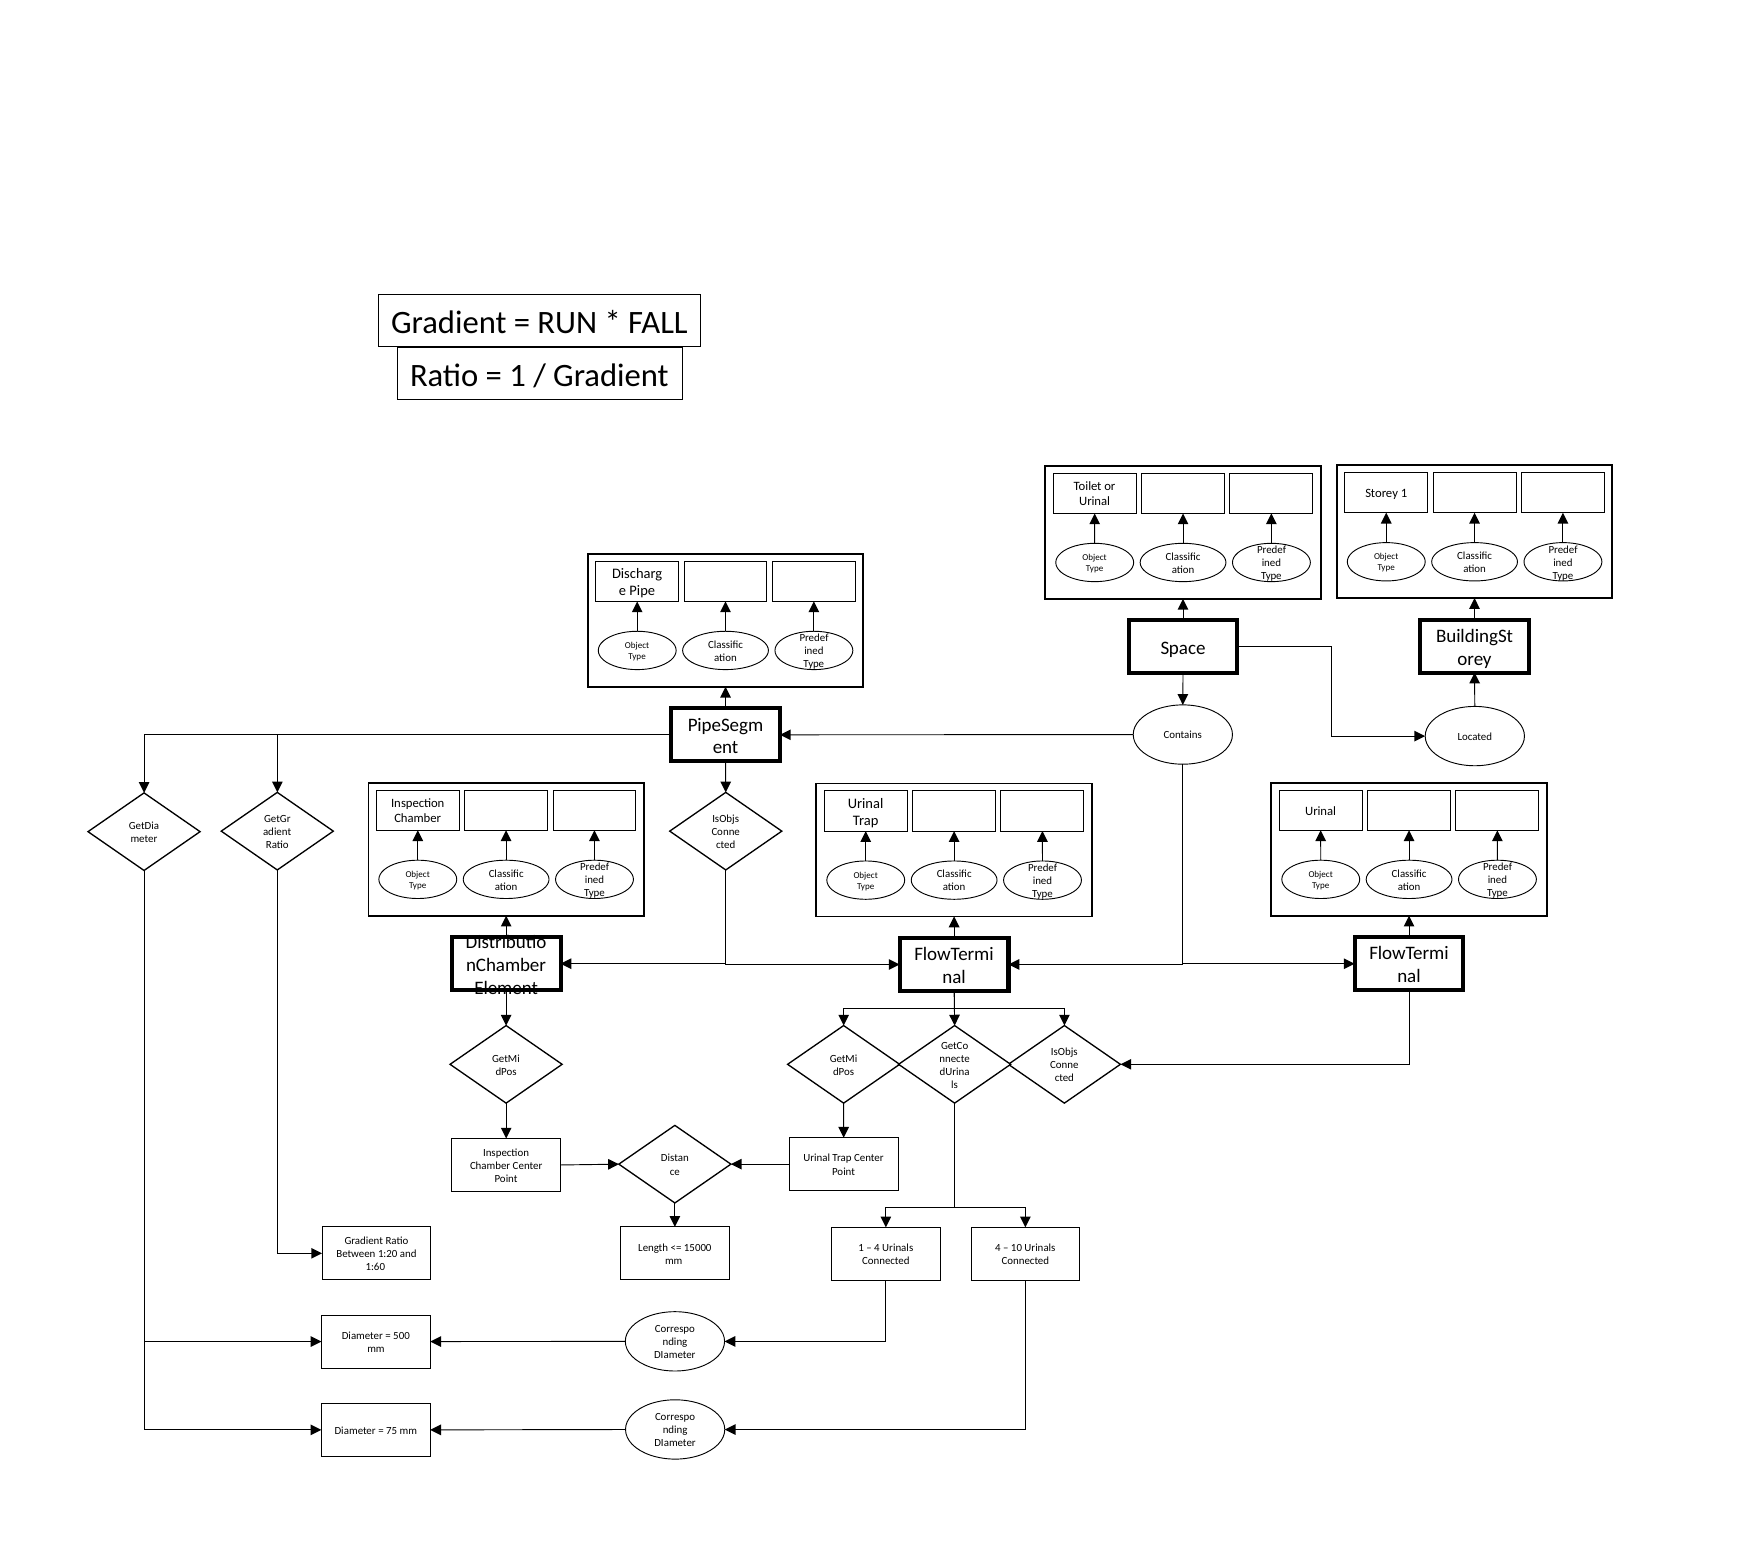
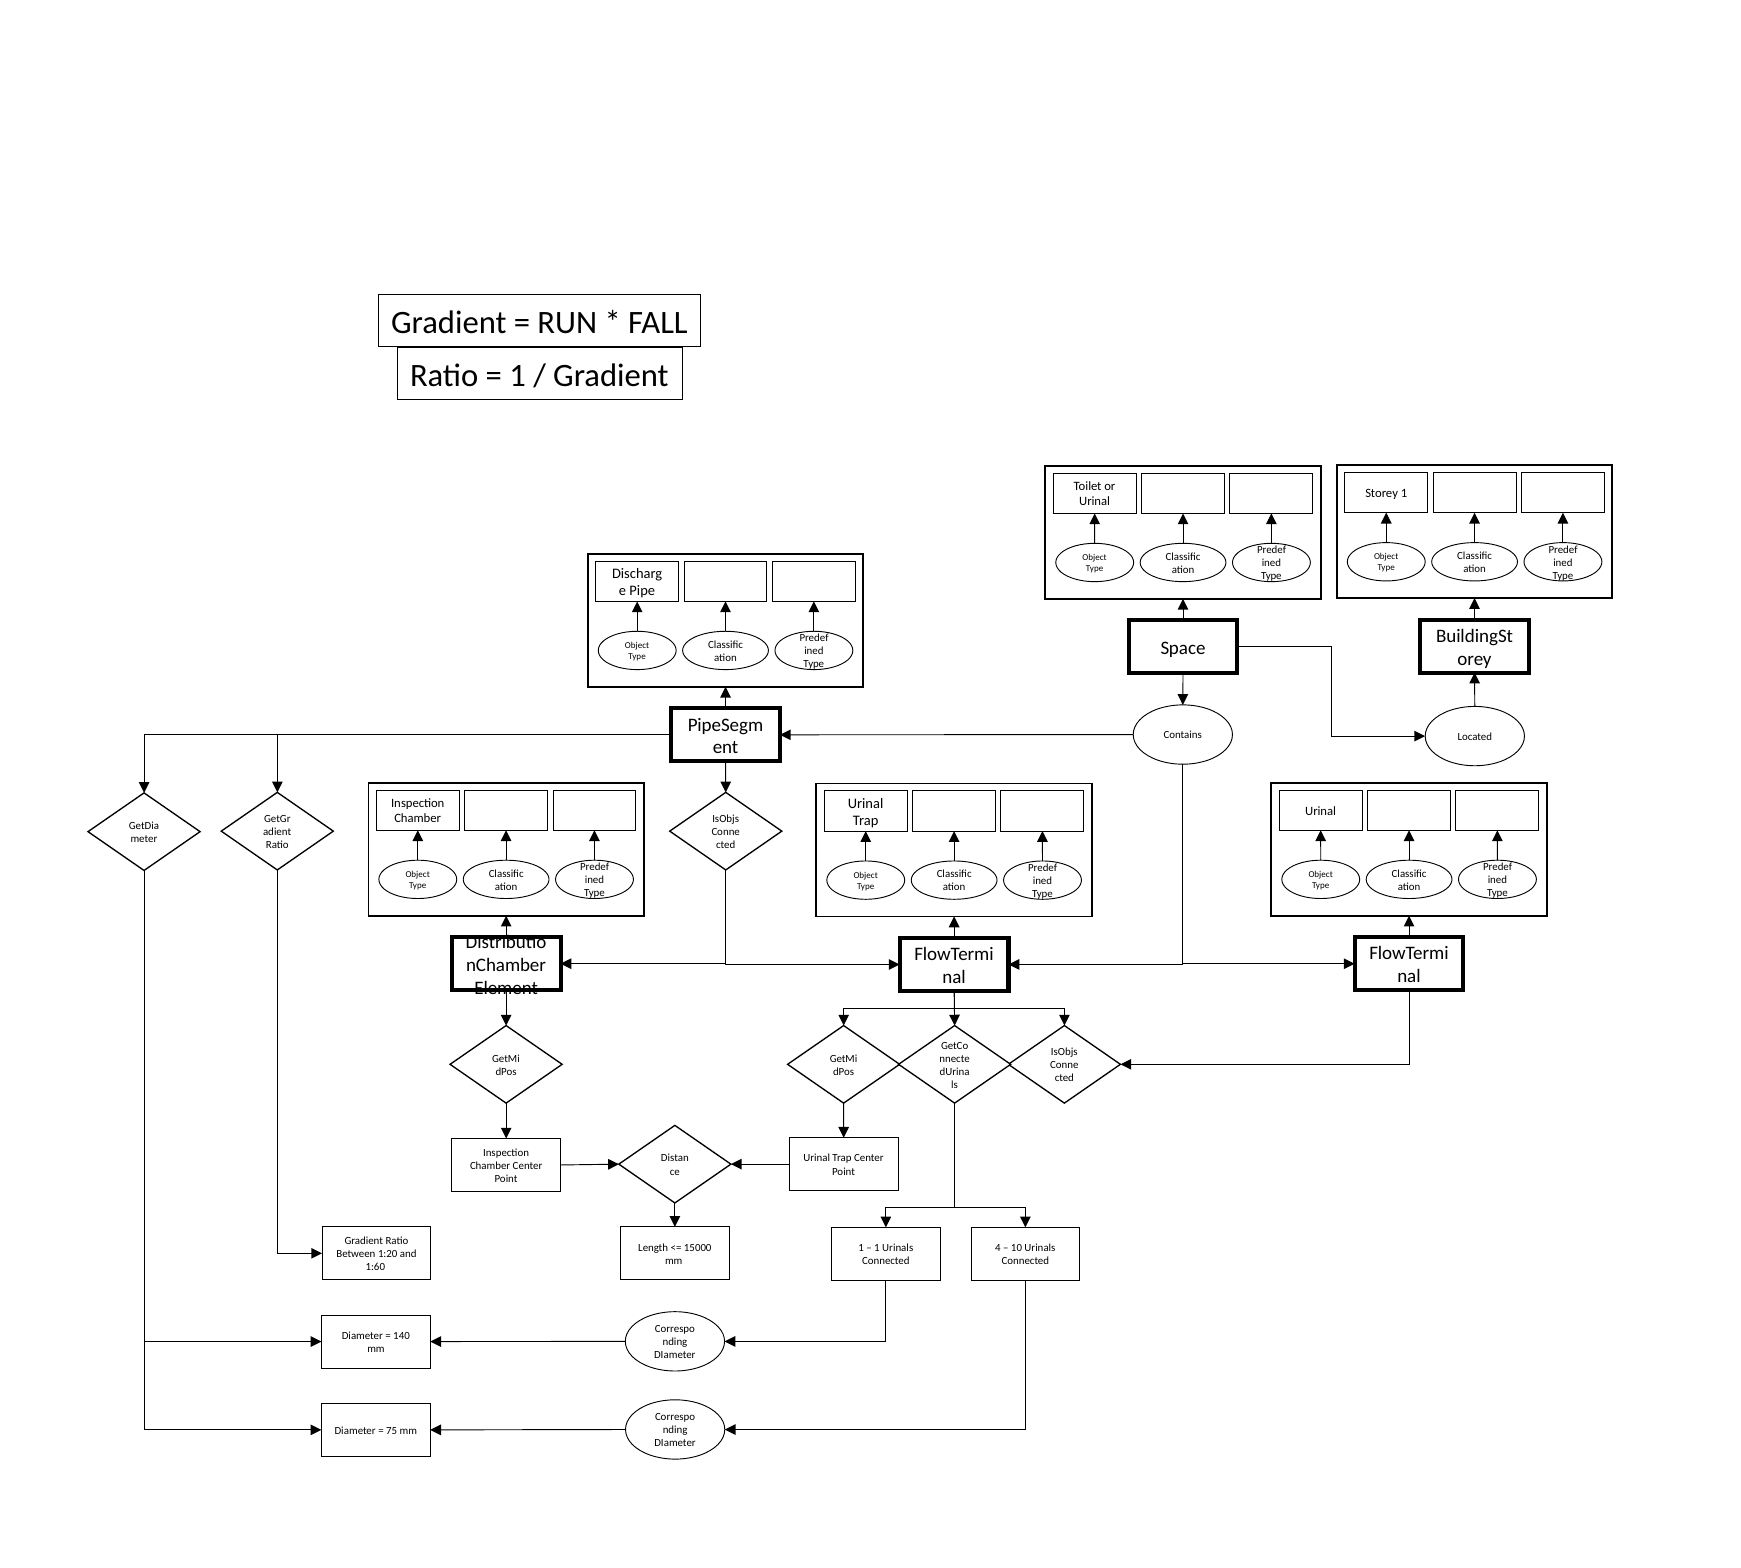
4 at (877, 1248): 4 -> 1
500: 500 -> 140
